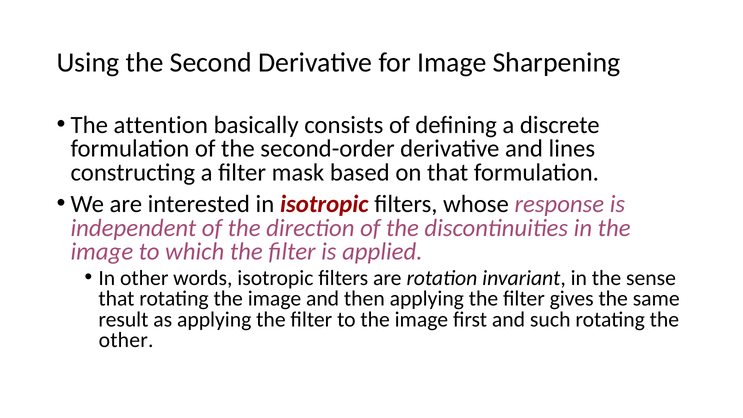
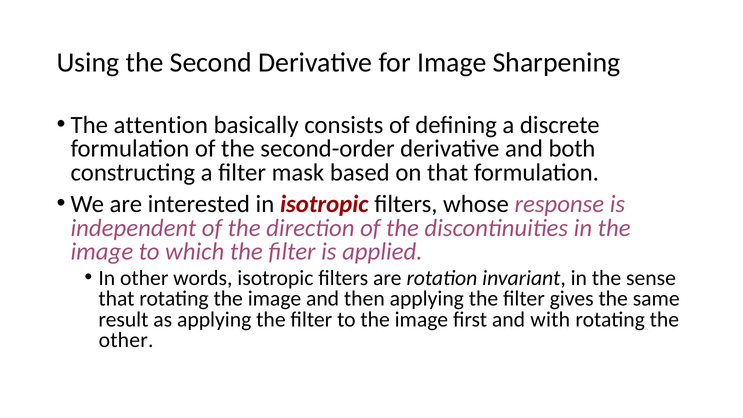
lines: lines -> both
such: such -> with
